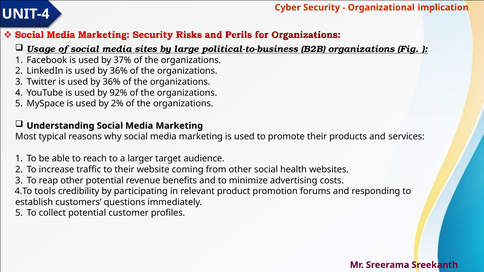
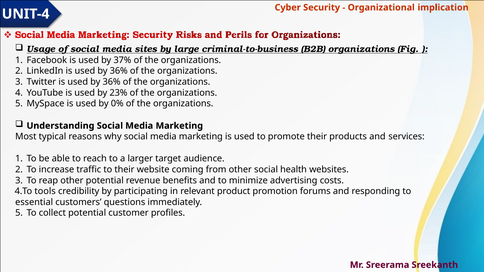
political-to-business: political-to-business -> criminal-to-business
92%: 92% -> 23%
2%: 2% -> 0%
establish: establish -> essential
